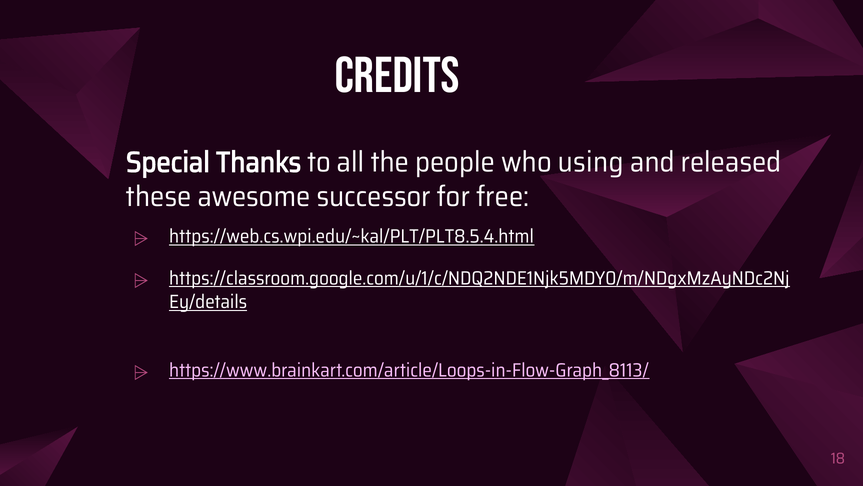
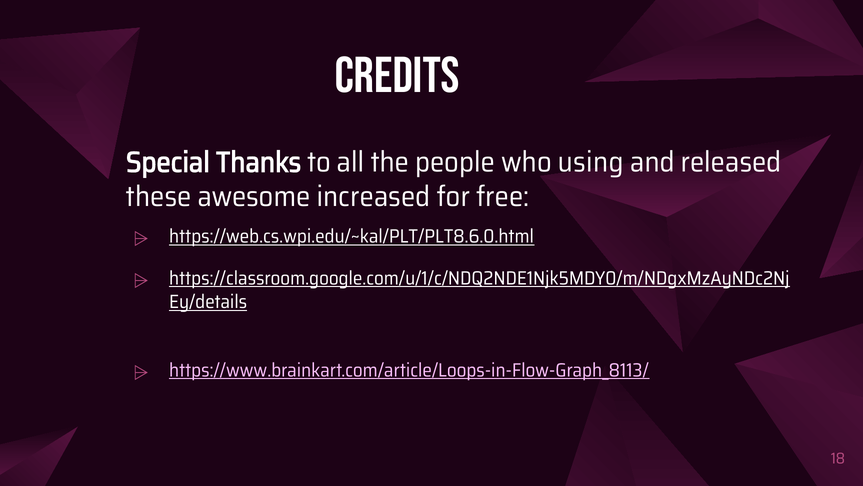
successor: successor -> increased
https://web.cs.wpi.edu/~kal/PLT/PLT8.5.4.html: https://web.cs.wpi.edu/~kal/PLT/PLT8.5.4.html -> https://web.cs.wpi.edu/~kal/PLT/PLT8.6.0.html
